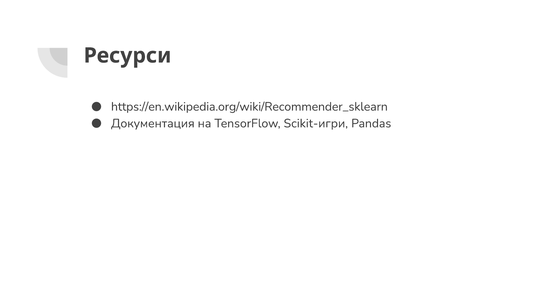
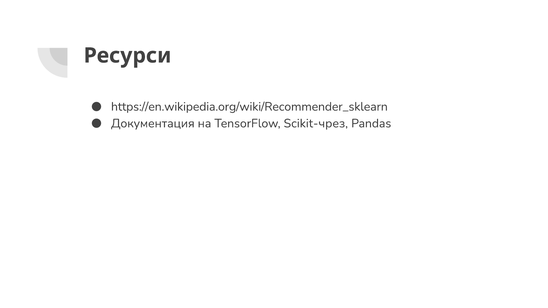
Scikit-игри: Scikit-игри -> Scikit-чрез
